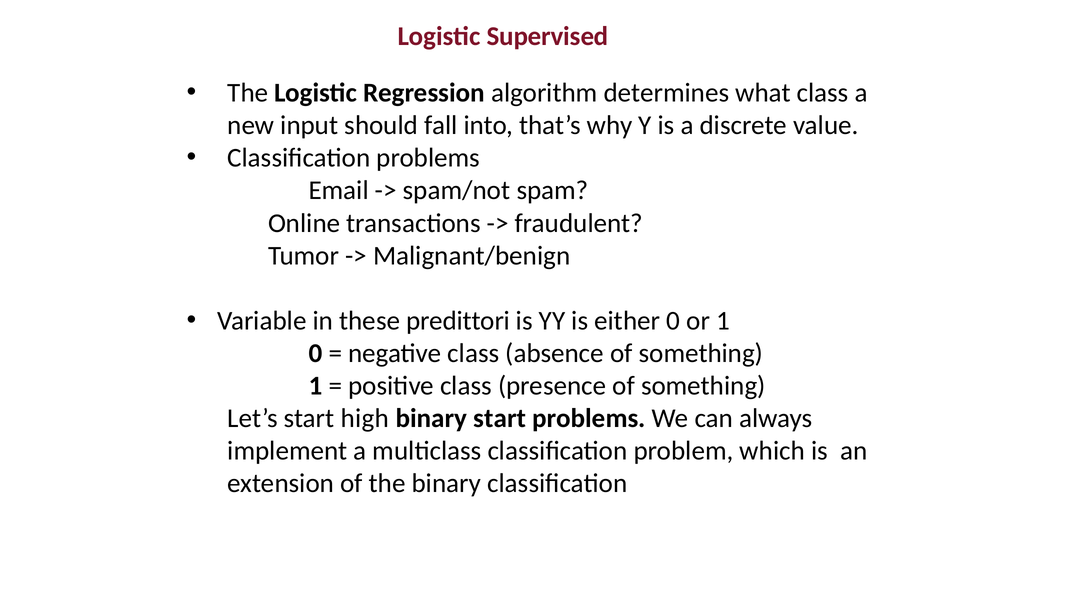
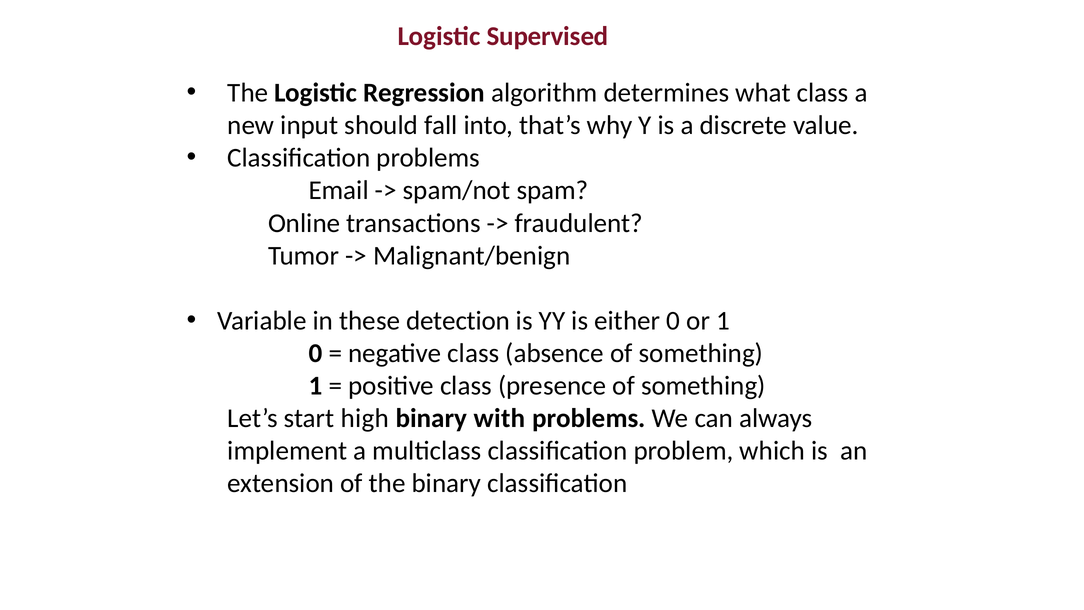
predittori: predittori -> detection
binary start: start -> with
